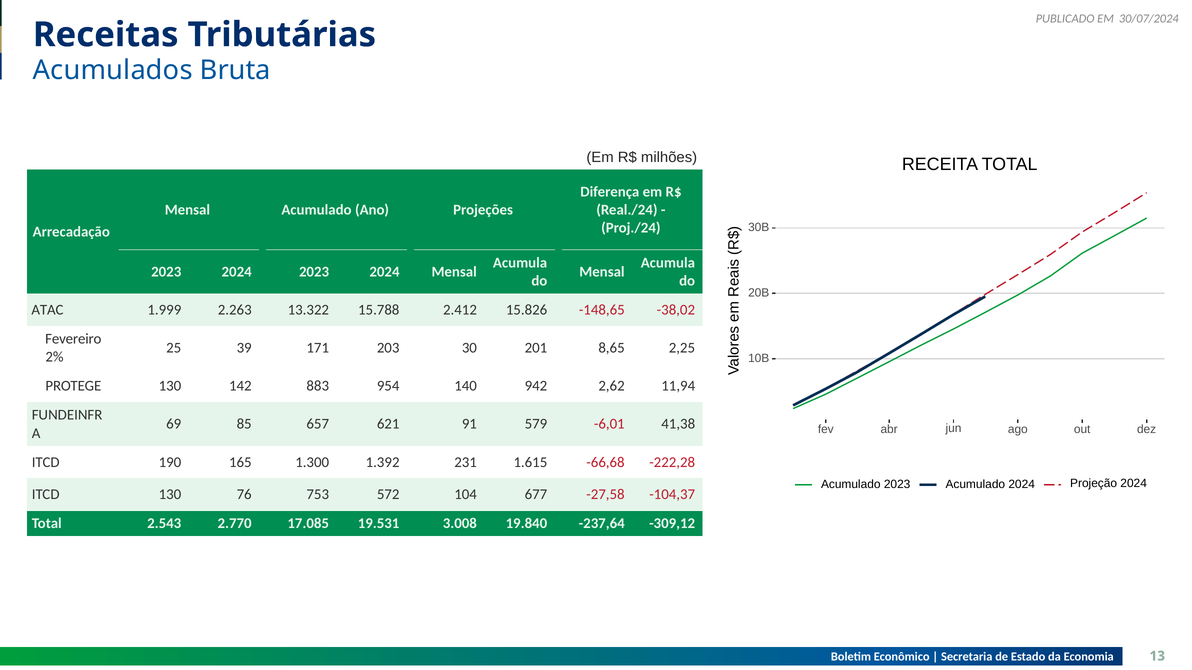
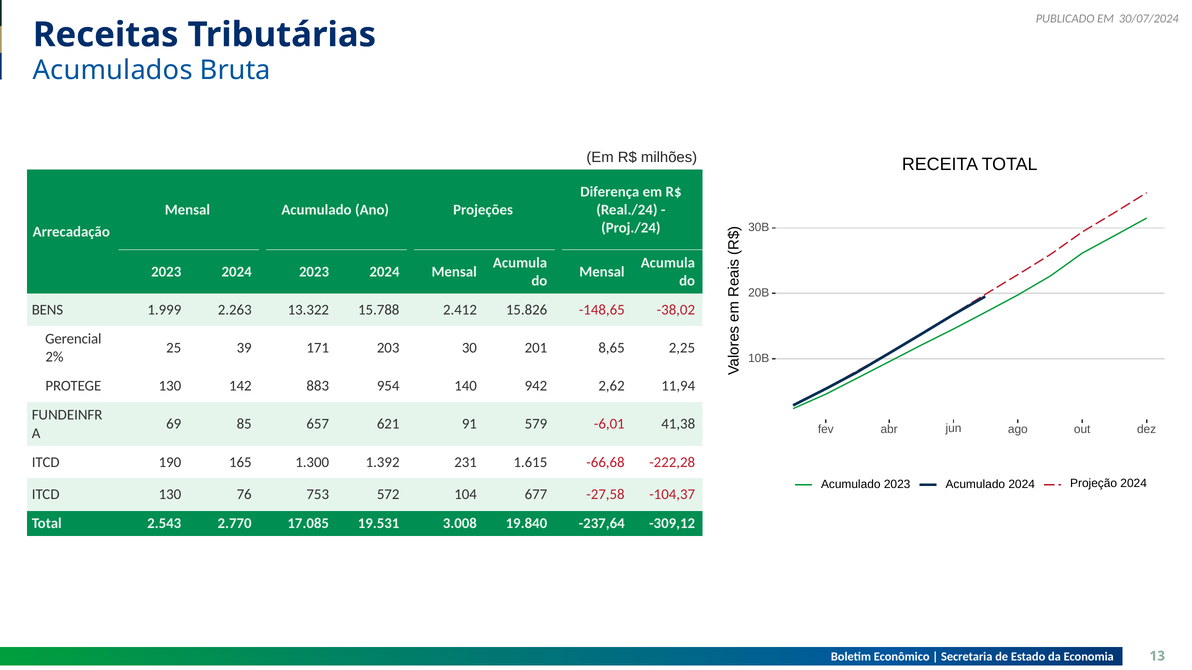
ATAC: ATAC -> BENS
Fevereiro: Fevereiro -> Gerencial
